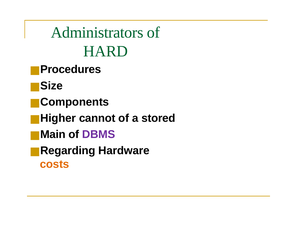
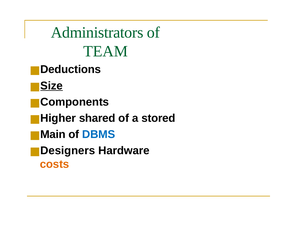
HARD: HARD -> TEAM
Procedures: Procedures -> Deductions
Size underline: none -> present
cannot: cannot -> shared
DBMS colour: purple -> blue
Regarding: Regarding -> Designers
